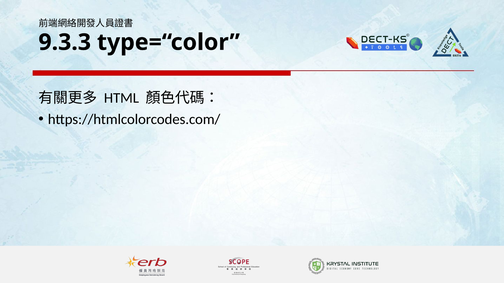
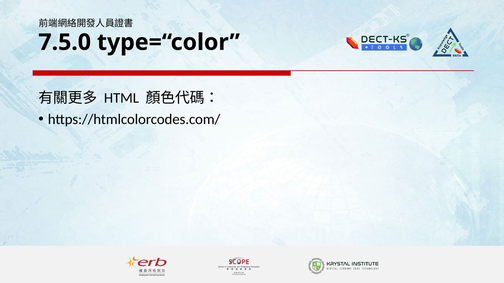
9.3.3: 9.3.3 -> 7.5.0
